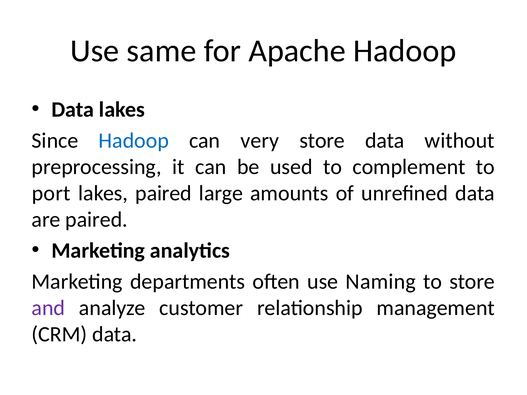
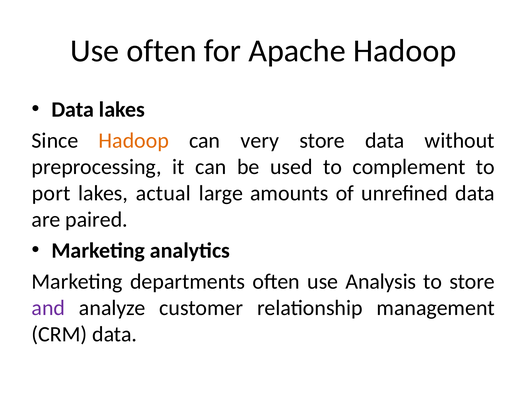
Use same: same -> often
Hadoop at (134, 141) colour: blue -> orange
lakes paired: paired -> actual
Naming: Naming -> Analysis
